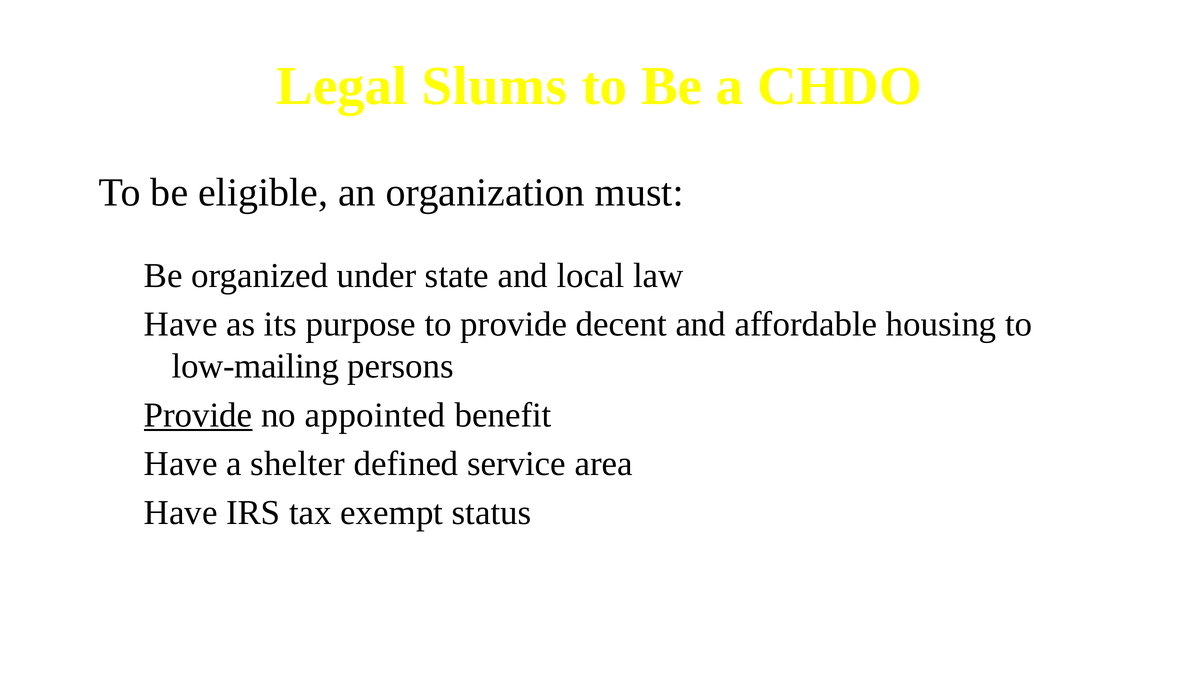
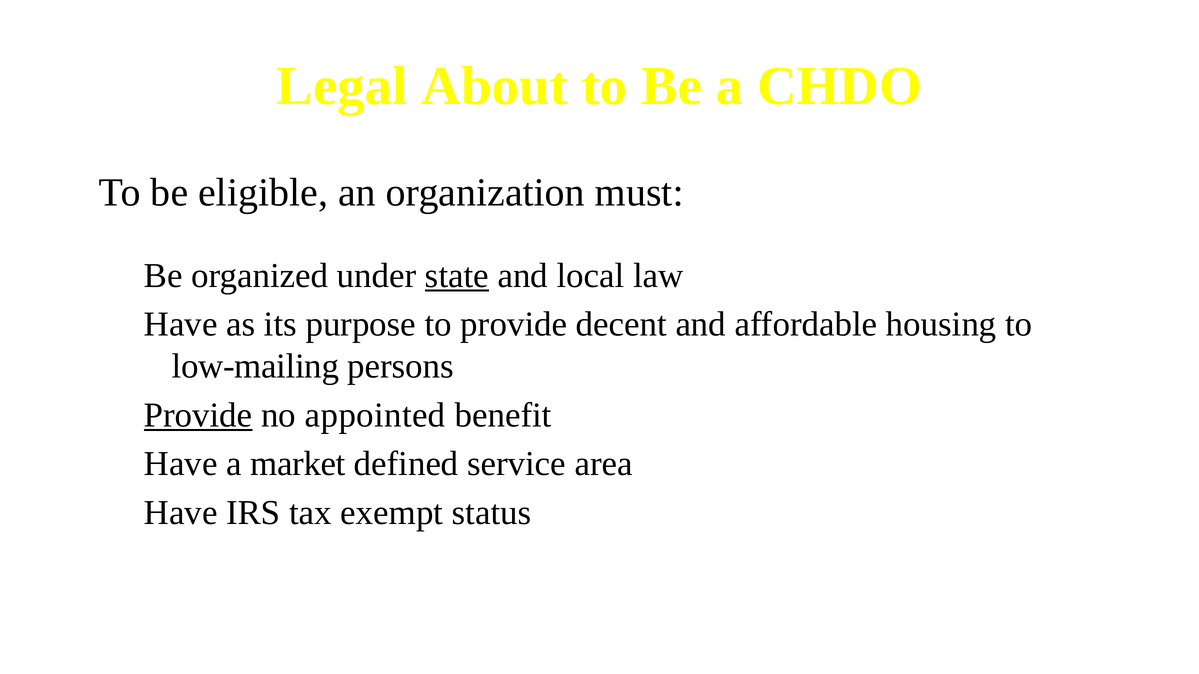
Slums: Slums -> About
state underline: none -> present
shelter: shelter -> market
